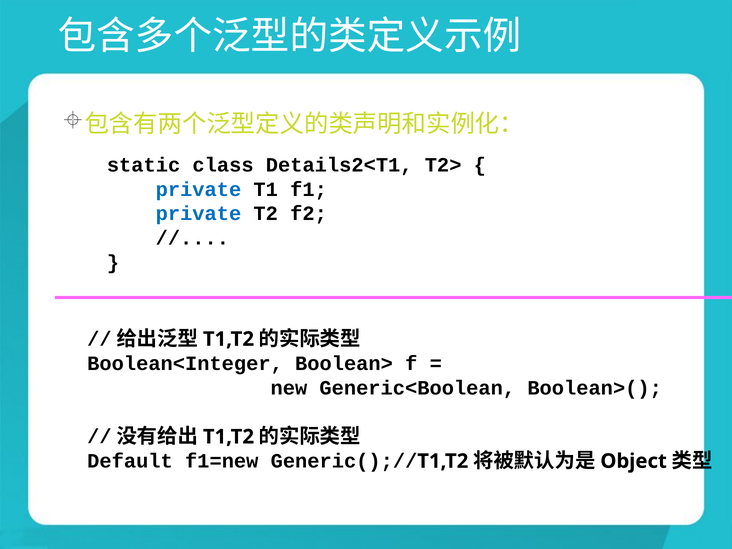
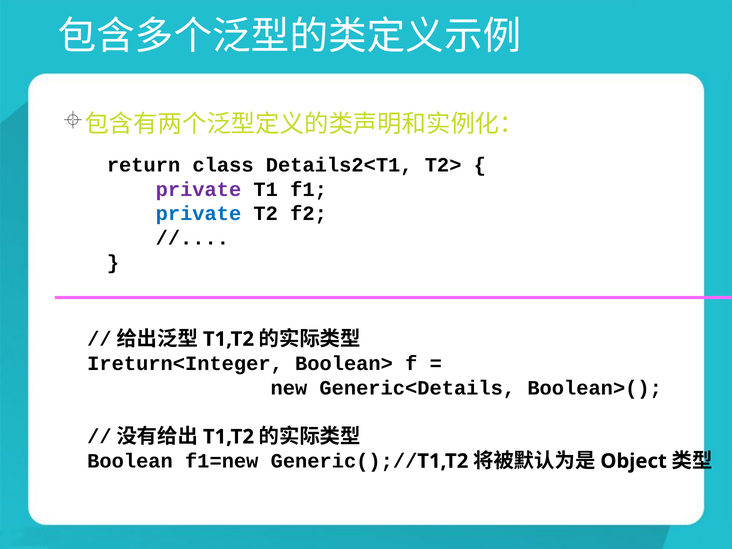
static: static -> return
private at (198, 189) colour: blue -> purple
Boolean<Integer: Boolean<Integer -> Ireturn<Integer
Generic<Boolean: Generic<Boolean -> Generic<Details
Default: Default -> Boolean
